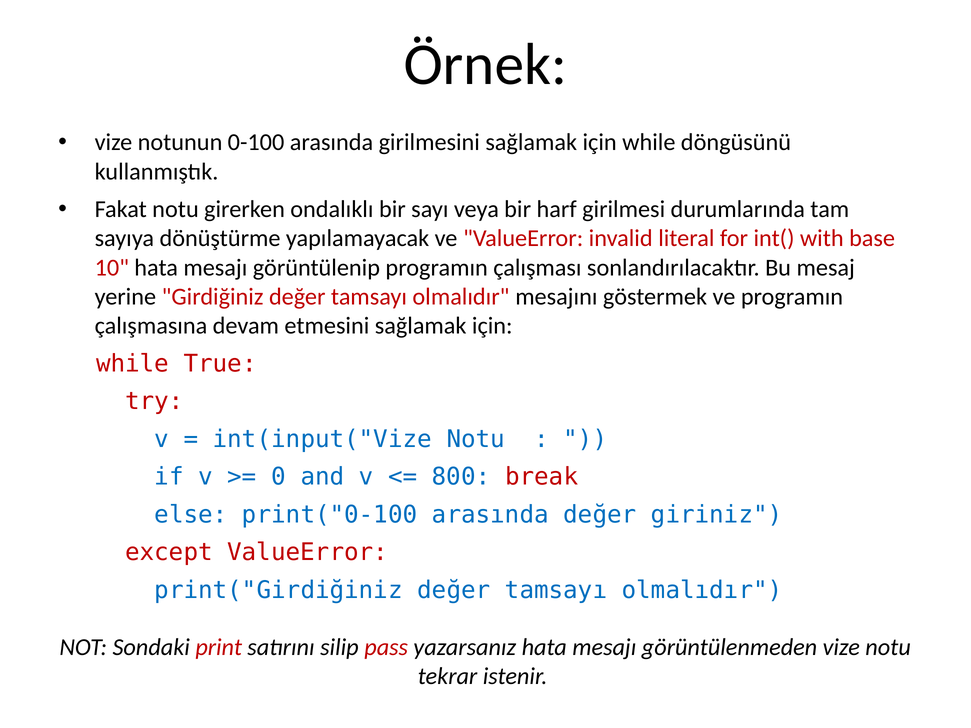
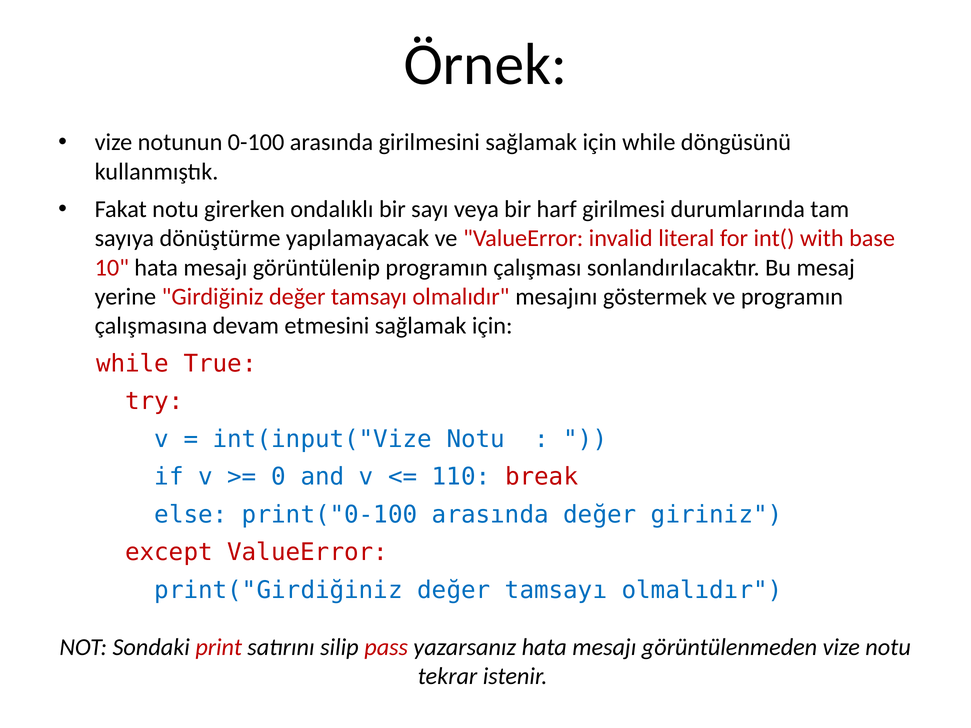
800: 800 -> 110
